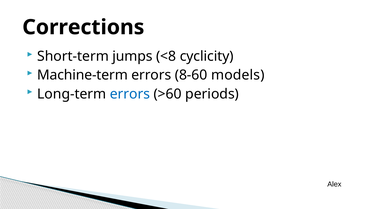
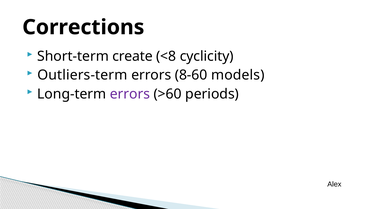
jumps: jumps -> create
Machine-term: Machine-term -> Outliers-term
errors at (130, 94) colour: blue -> purple
